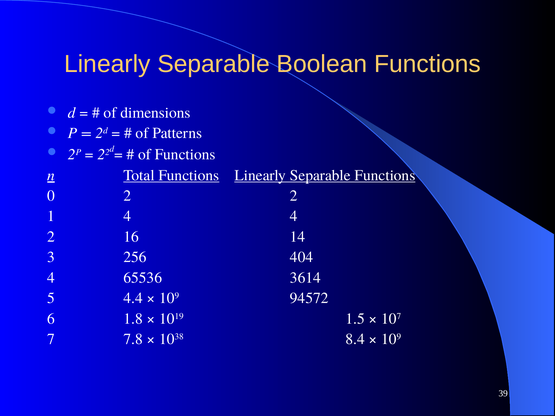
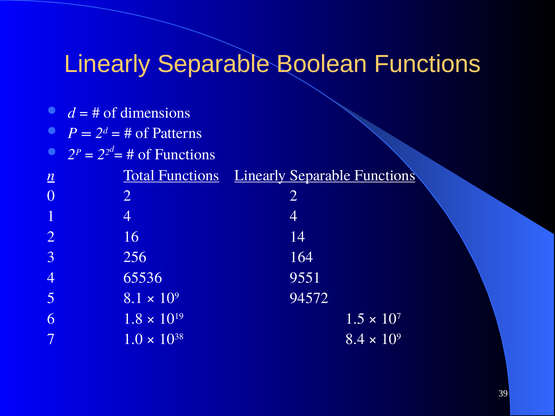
404: 404 -> 164
3614: 3614 -> 9551
4.4: 4.4 -> 8.1
7.8: 7.8 -> 1.0
